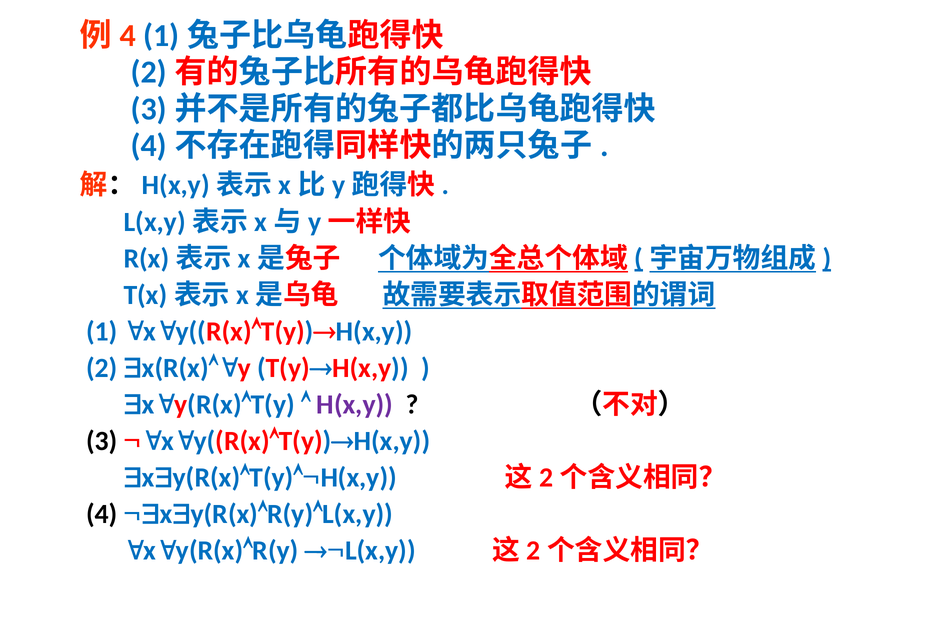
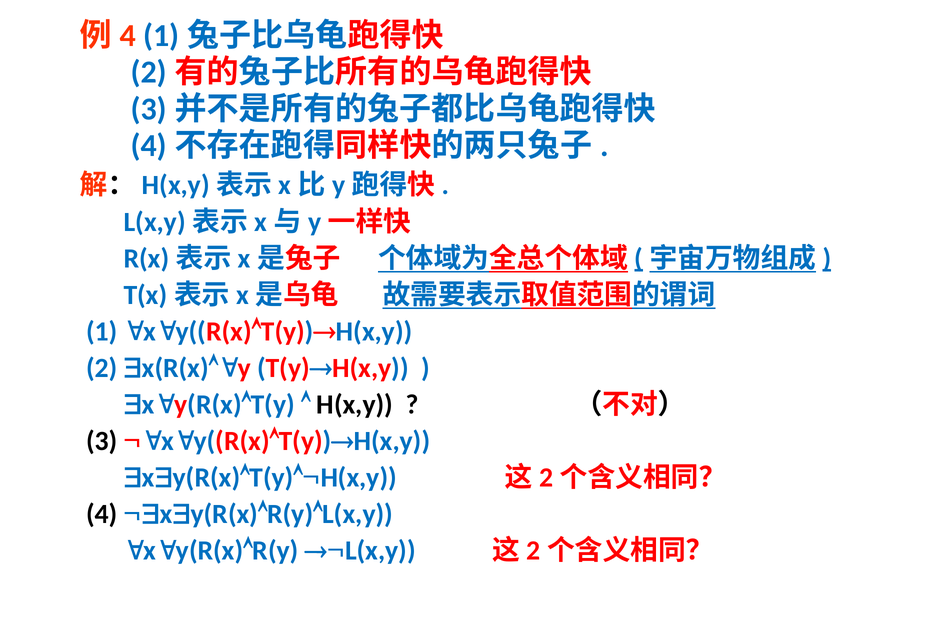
H(x,y colour: purple -> black
